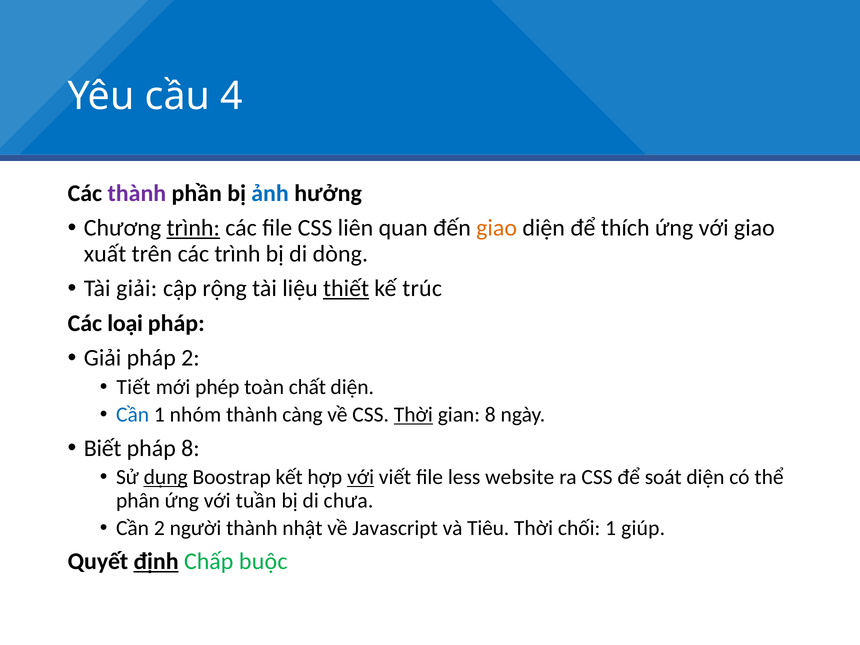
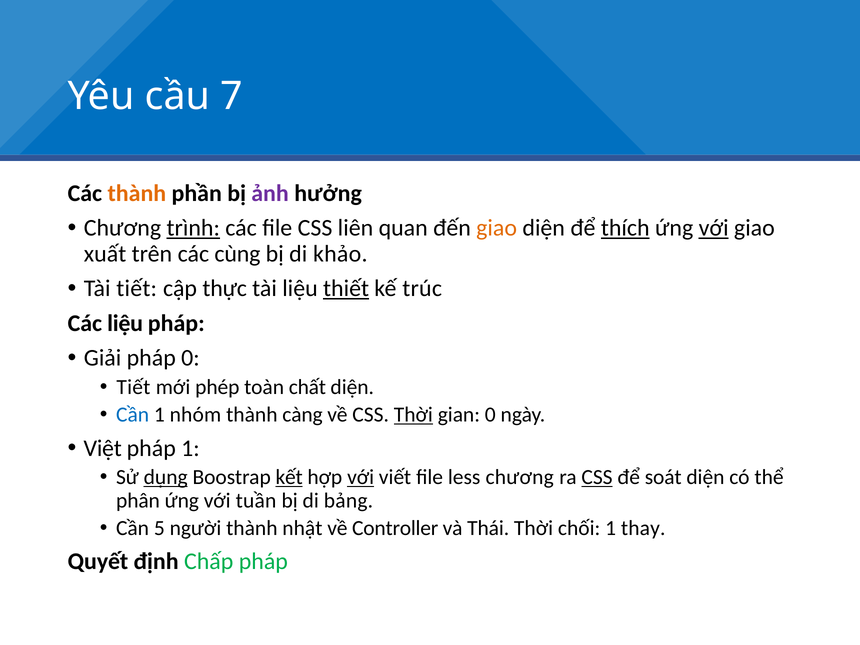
4: 4 -> 7
thành at (137, 193) colour: purple -> orange
ảnh colour: blue -> purple
thích underline: none -> present
với at (714, 228) underline: none -> present
các trình: trình -> cùng
dòng: dòng -> khảo
Tài giải: giải -> tiết
rộng: rộng -> thực
Các loại: loại -> liệu
pháp 2: 2 -> 0
gian 8: 8 -> 0
Biết: Biết -> Việt
pháp 8: 8 -> 1
kết underline: none -> present
less website: website -> chương
CSS at (597, 477) underline: none -> present
chưa: chưa -> bảng
Cần 2: 2 -> 5
Javascript: Javascript -> Controller
Tiêu: Tiêu -> Thái
giúp: giúp -> thay
định underline: present -> none
Chấp buộc: buộc -> pháp
